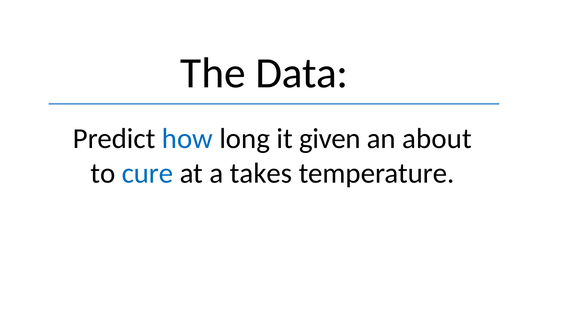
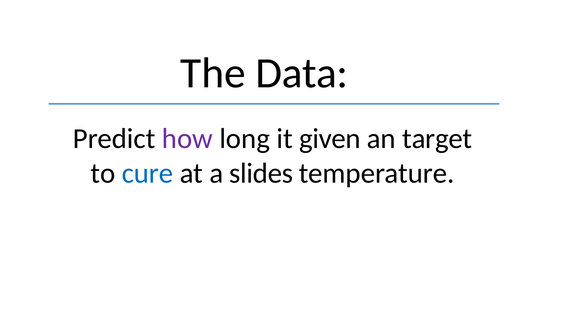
how colour: blue -> purple
about: about -> target
takes: takes -> slides
